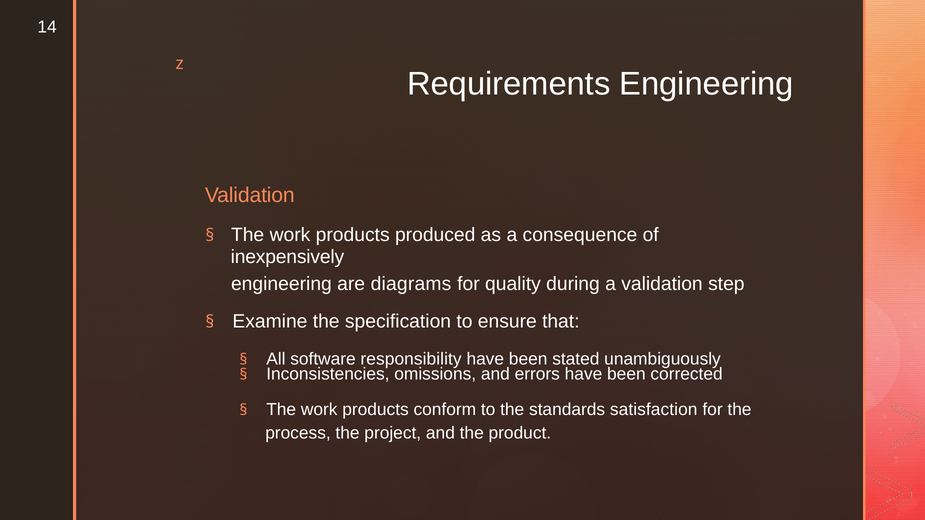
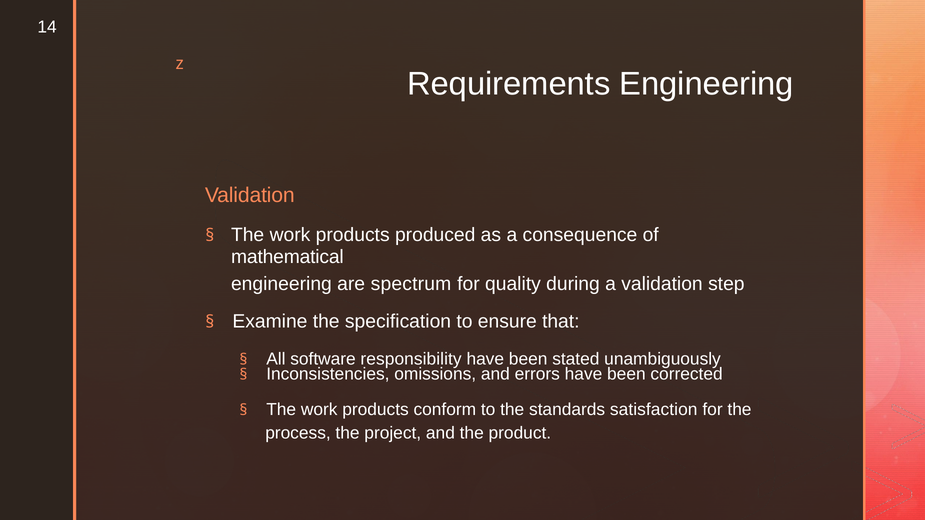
inexpensively: inexpensively -> mathematical
diagrams: diagrams -> spectrum
